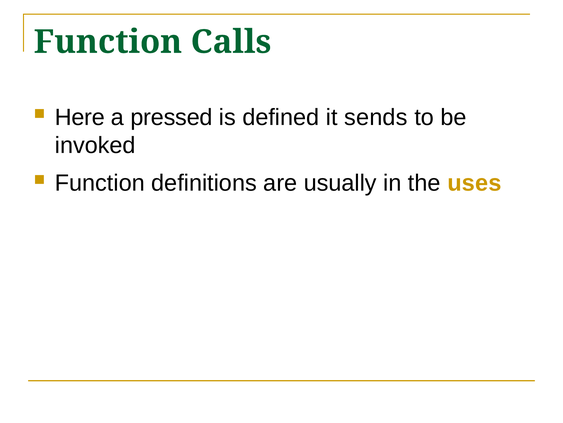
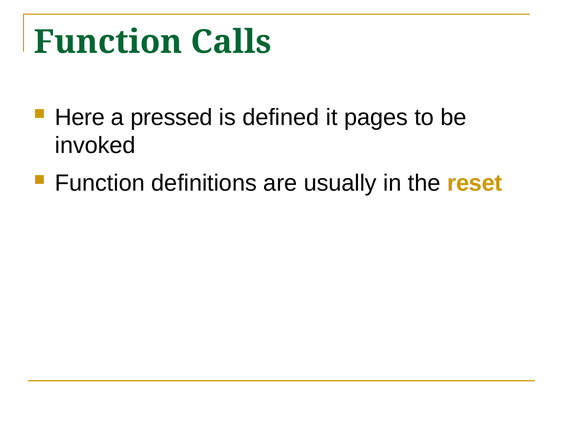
sends: sends -> pages
uses: uses -> reset
